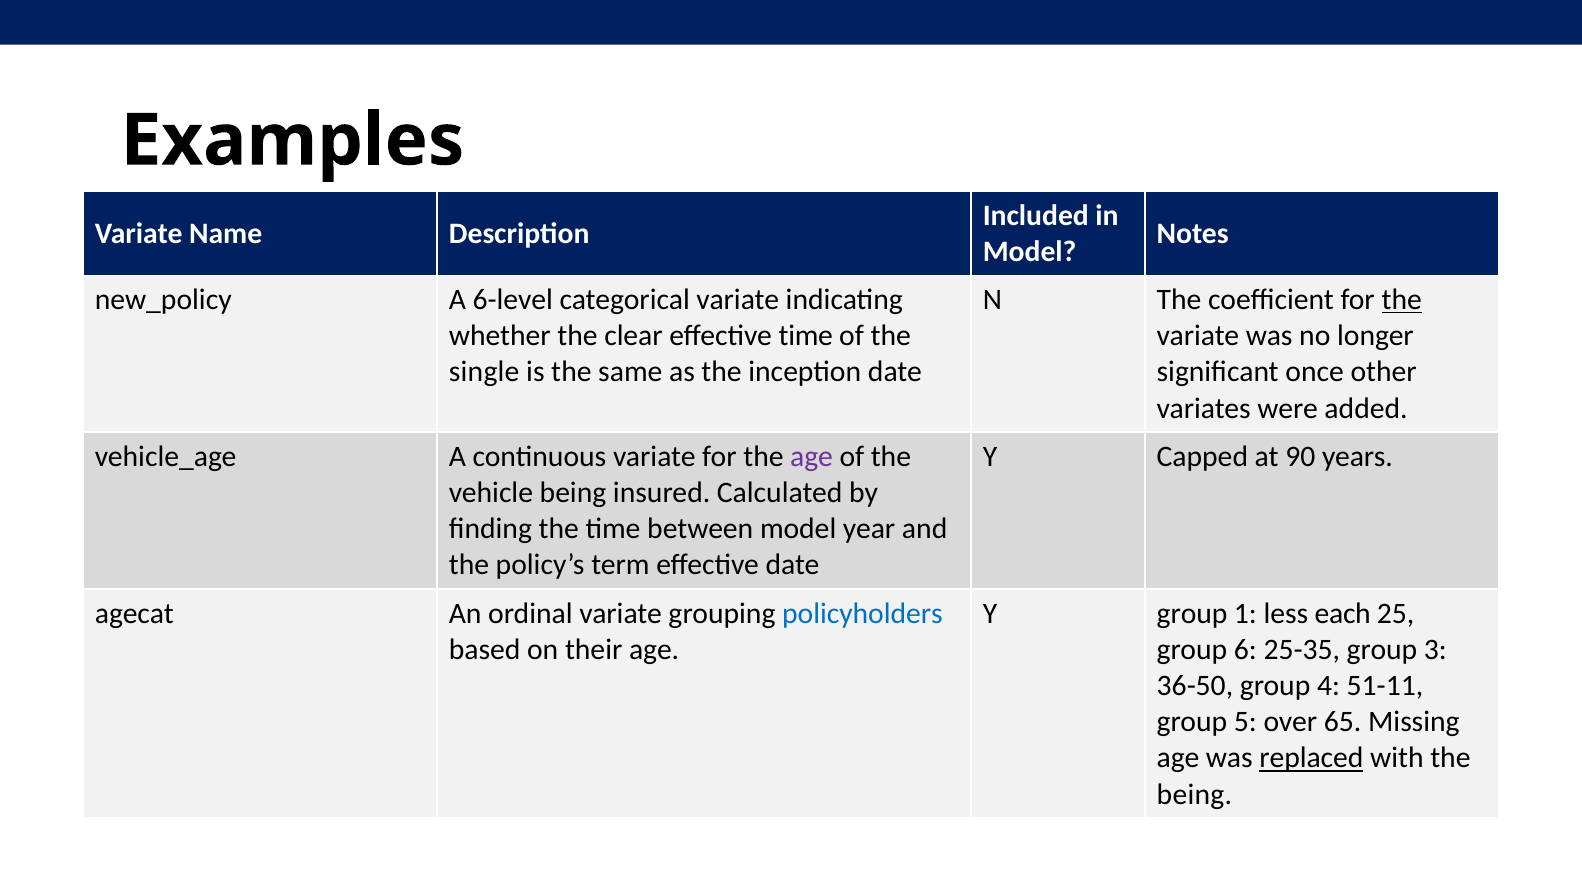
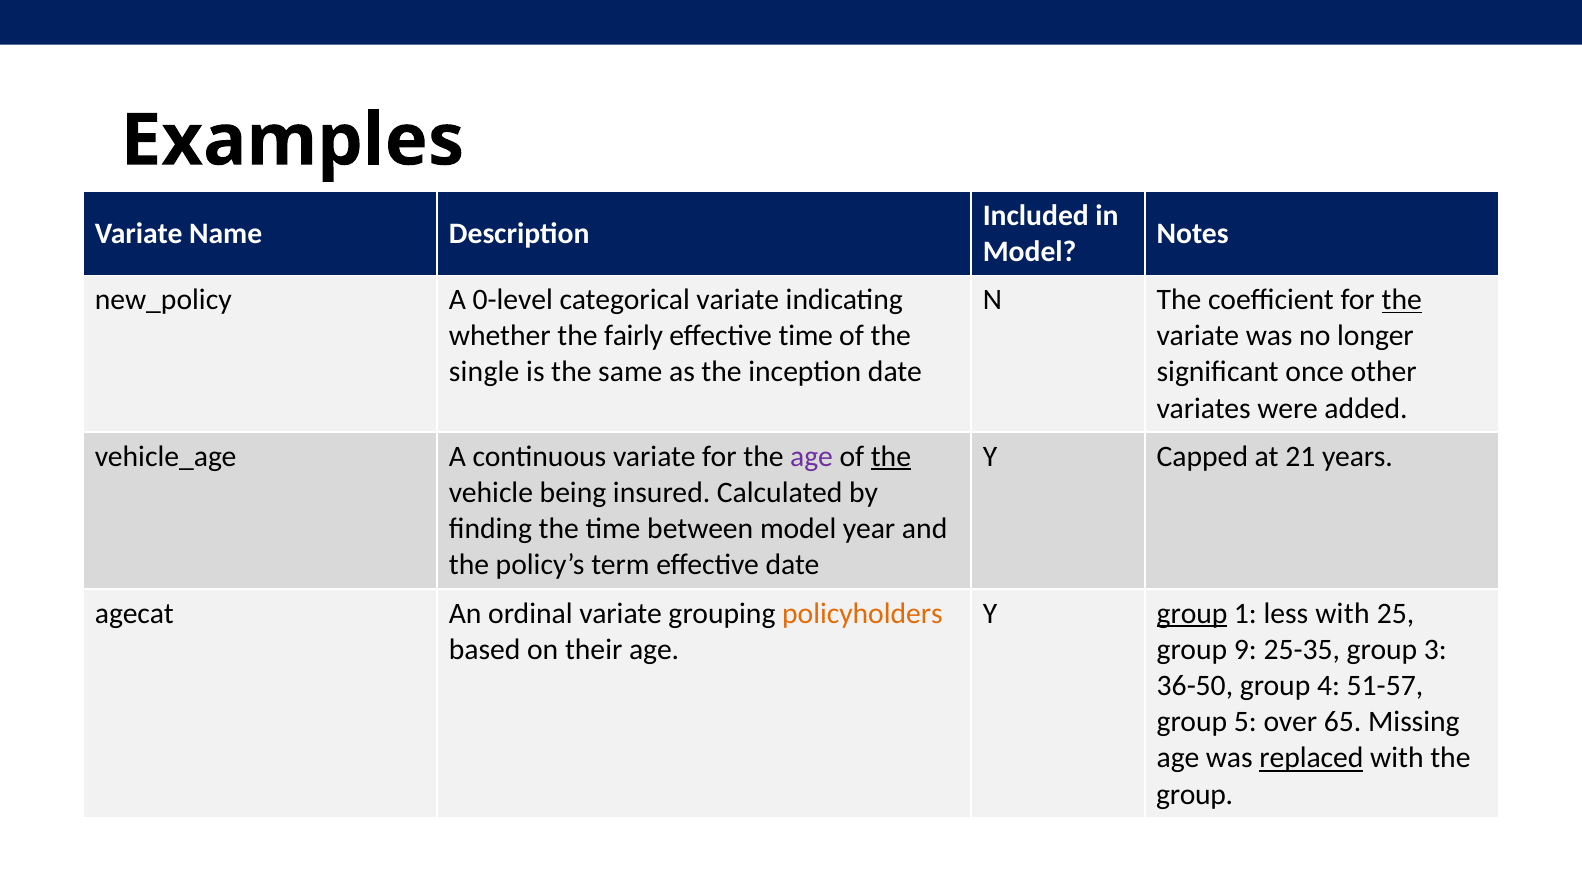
6-level: 6-level -> 0-level
clear: clear -> fairly
the at (891, 456) underline: none -> present
90: 90 -> 21
policyholders colour: blue -> orange
group at (1192, 613) underline: none -> present
less each: each -> with
6: 6 -> 9
51-11: 51-11 -> 51-57
being at (1194, 794): being -> group
